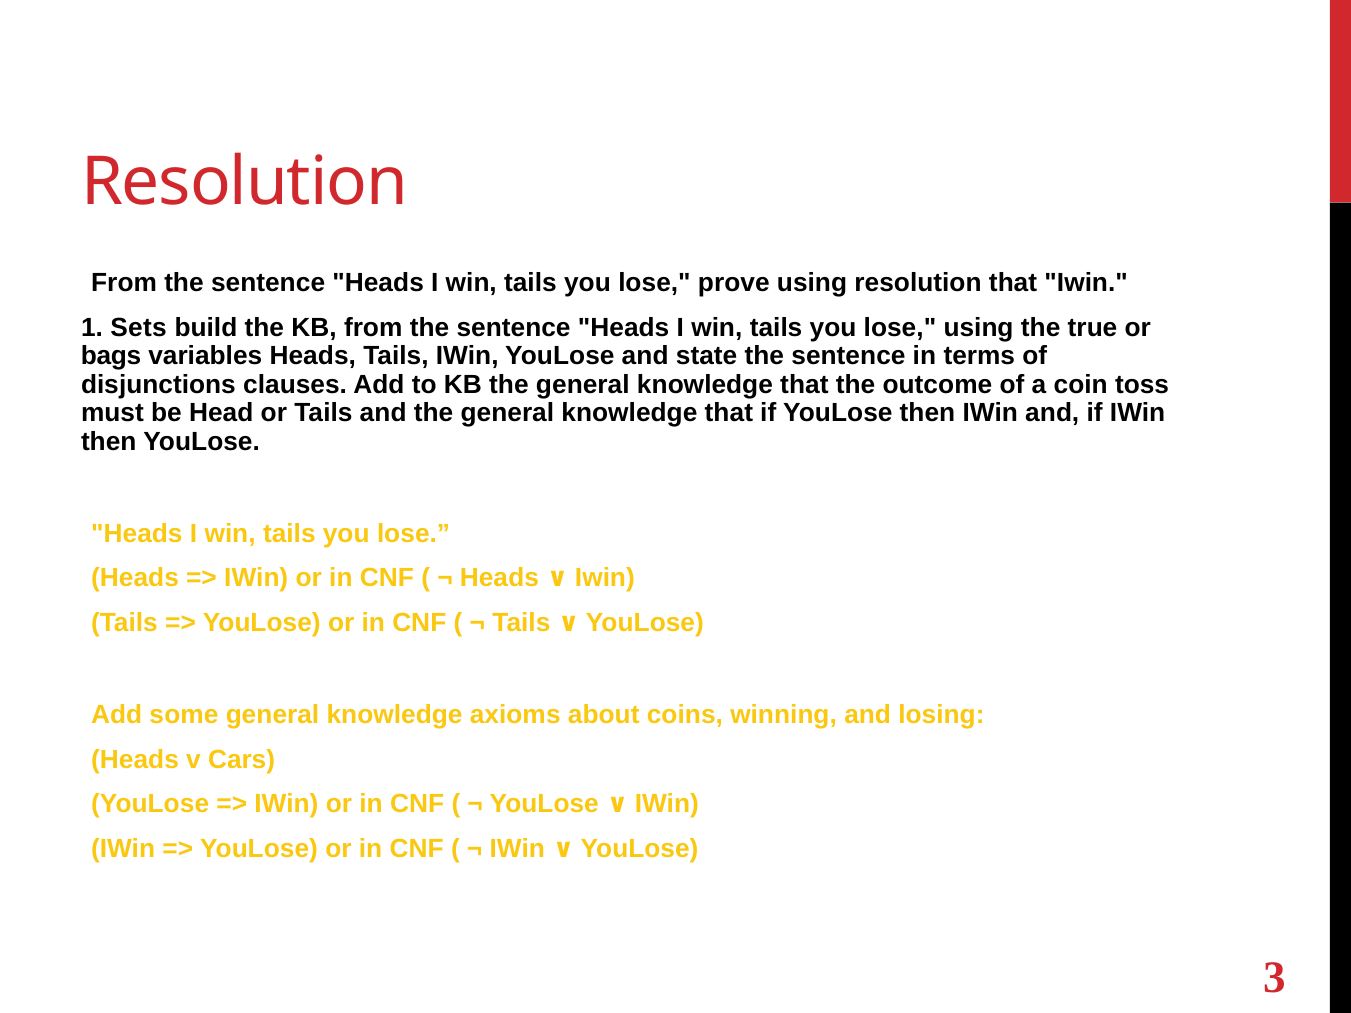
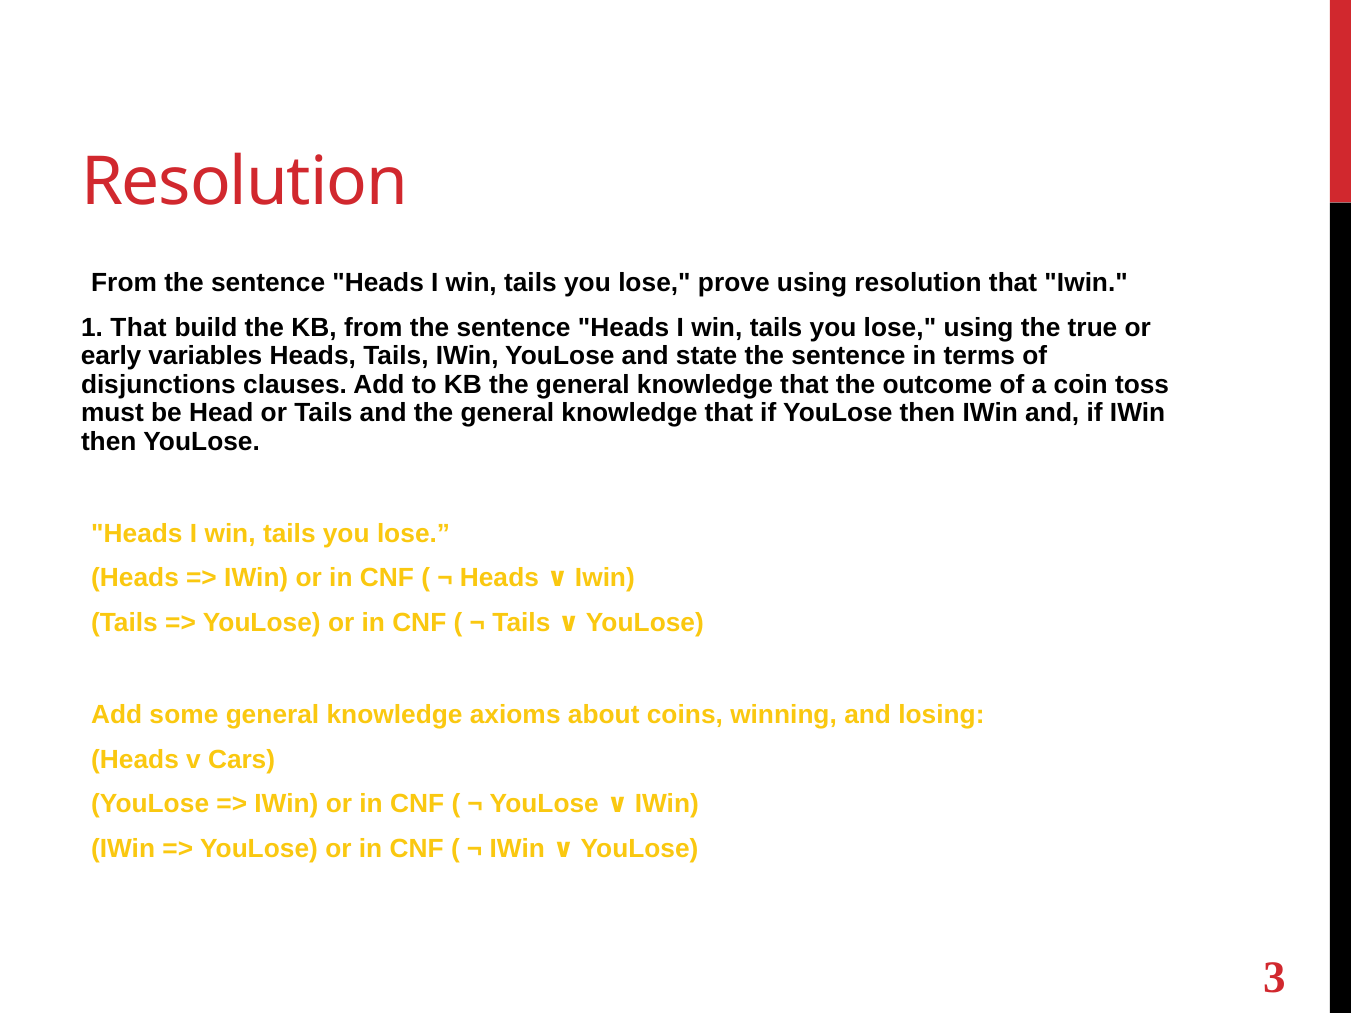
1 Sets: Sets -> That
bags: bags -> early
